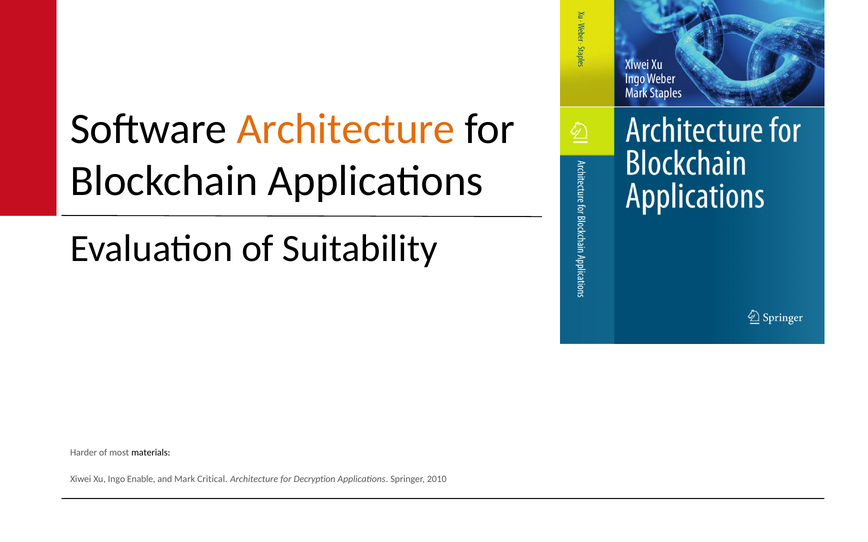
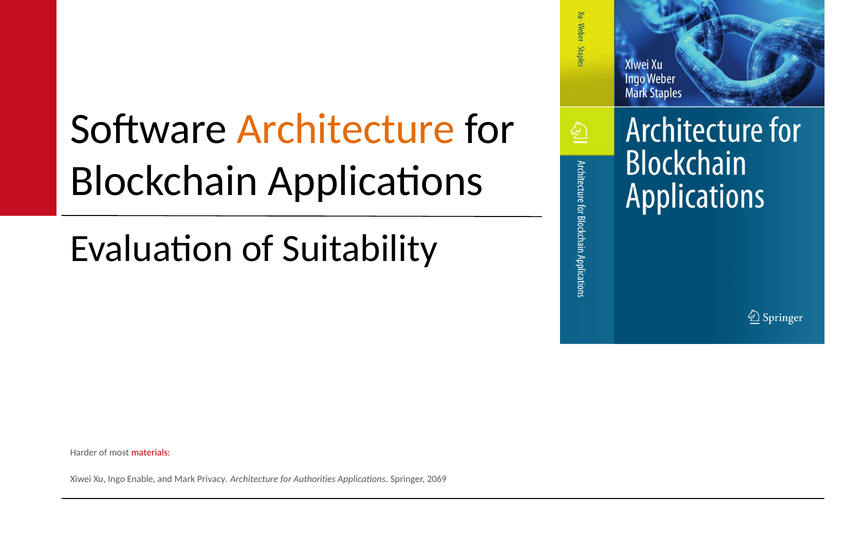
materials colour: black -> red
Critical: Critical -> Privacy
Decryption: Decryption -> Authorities
2010: 2010 -> 2069
